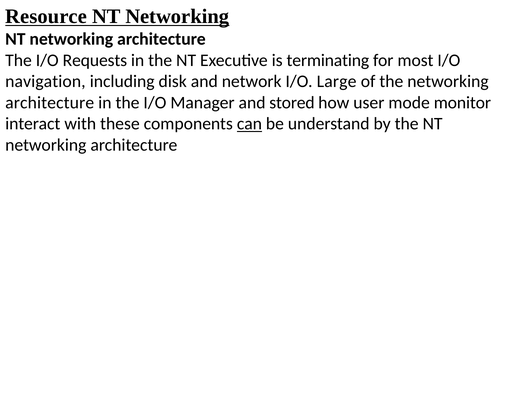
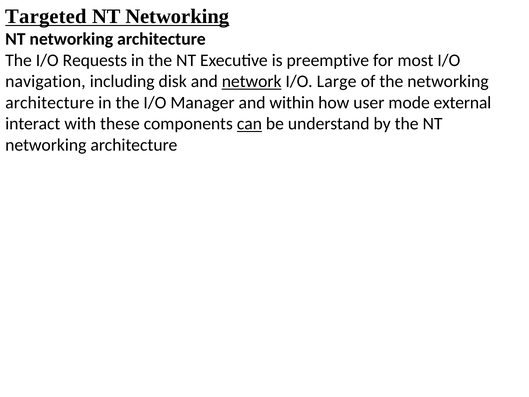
Resource: Resource -> Targeted
terminating: terminating -> preemptive
network underline: none -> present
stored: stored -> within
monitor: monitor -> external
